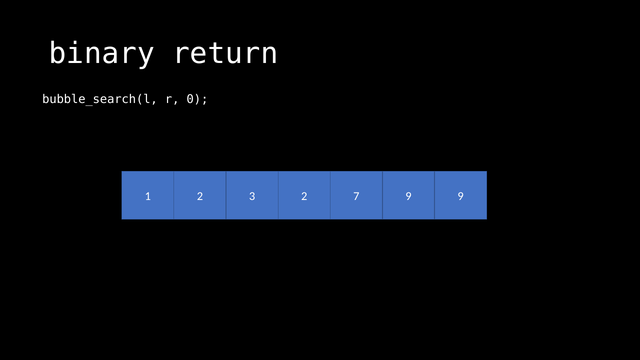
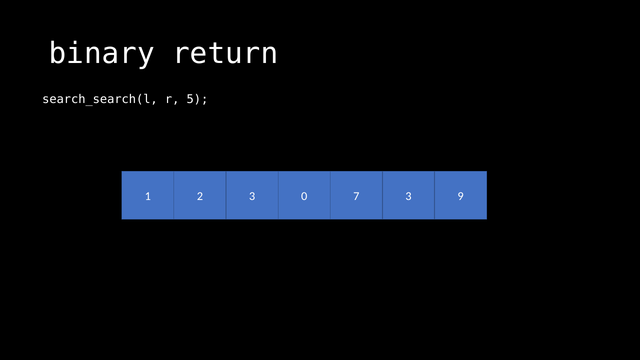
bubble_search(l: bubble_search(l -> search_search(l
0: 0 -> 5
3 2: 2 -> 0
7 9: 9 -> 3
